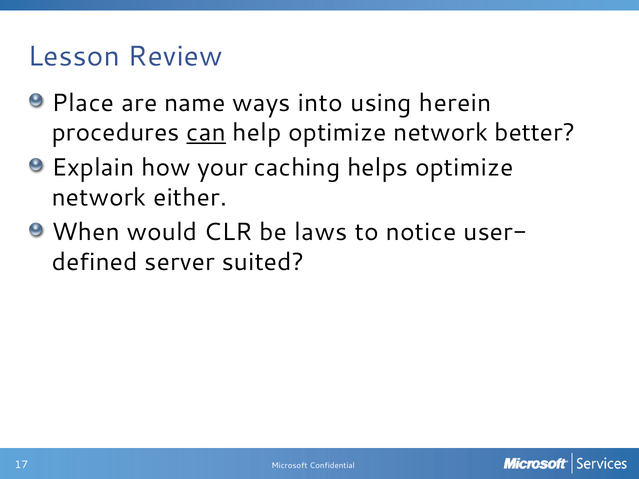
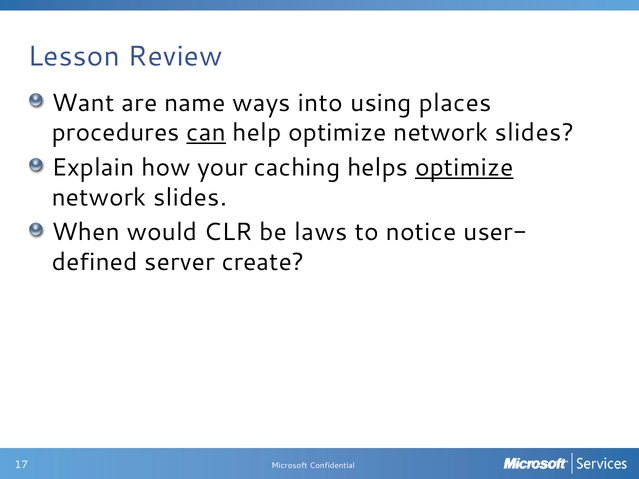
Place: Place -> Want
herein: herein -> places
help optimize network better: better -> slides
optimize at (464, 168) underline: none -> present
either at (190, 197): either -> slides
suited: suited -> create
